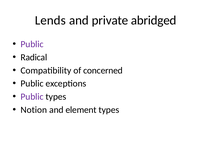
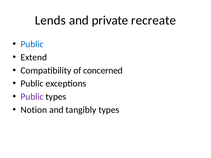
abridged: abridged -> recreate
Public at (32, 44) colour: purple -> blue
Radical: Radical -> Extend
element: element -> tangibly
